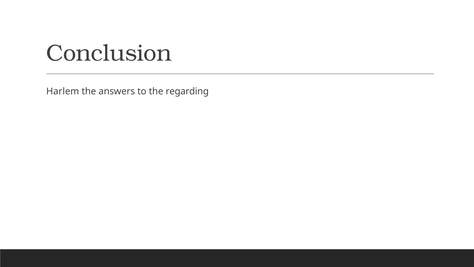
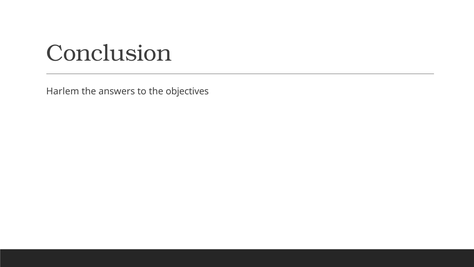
regarding: regarding -> objectives
